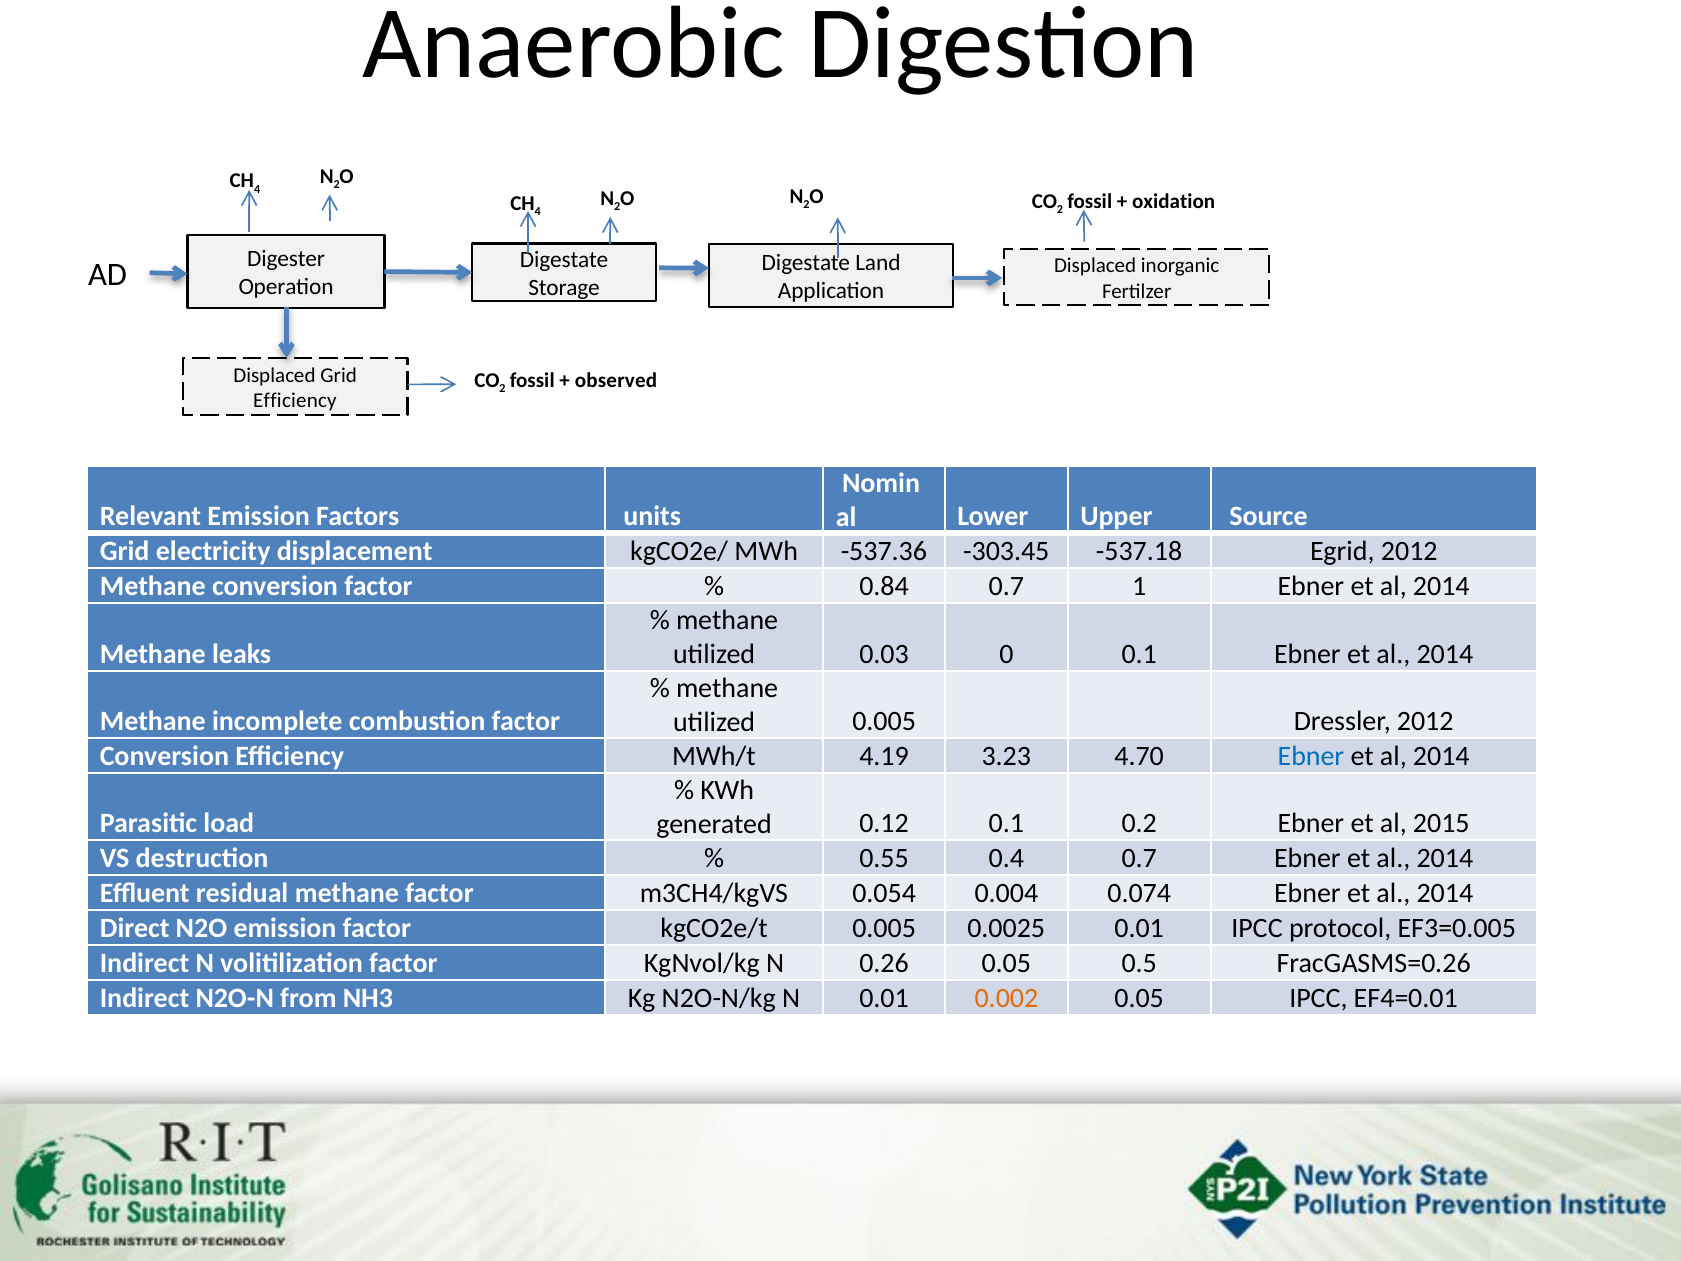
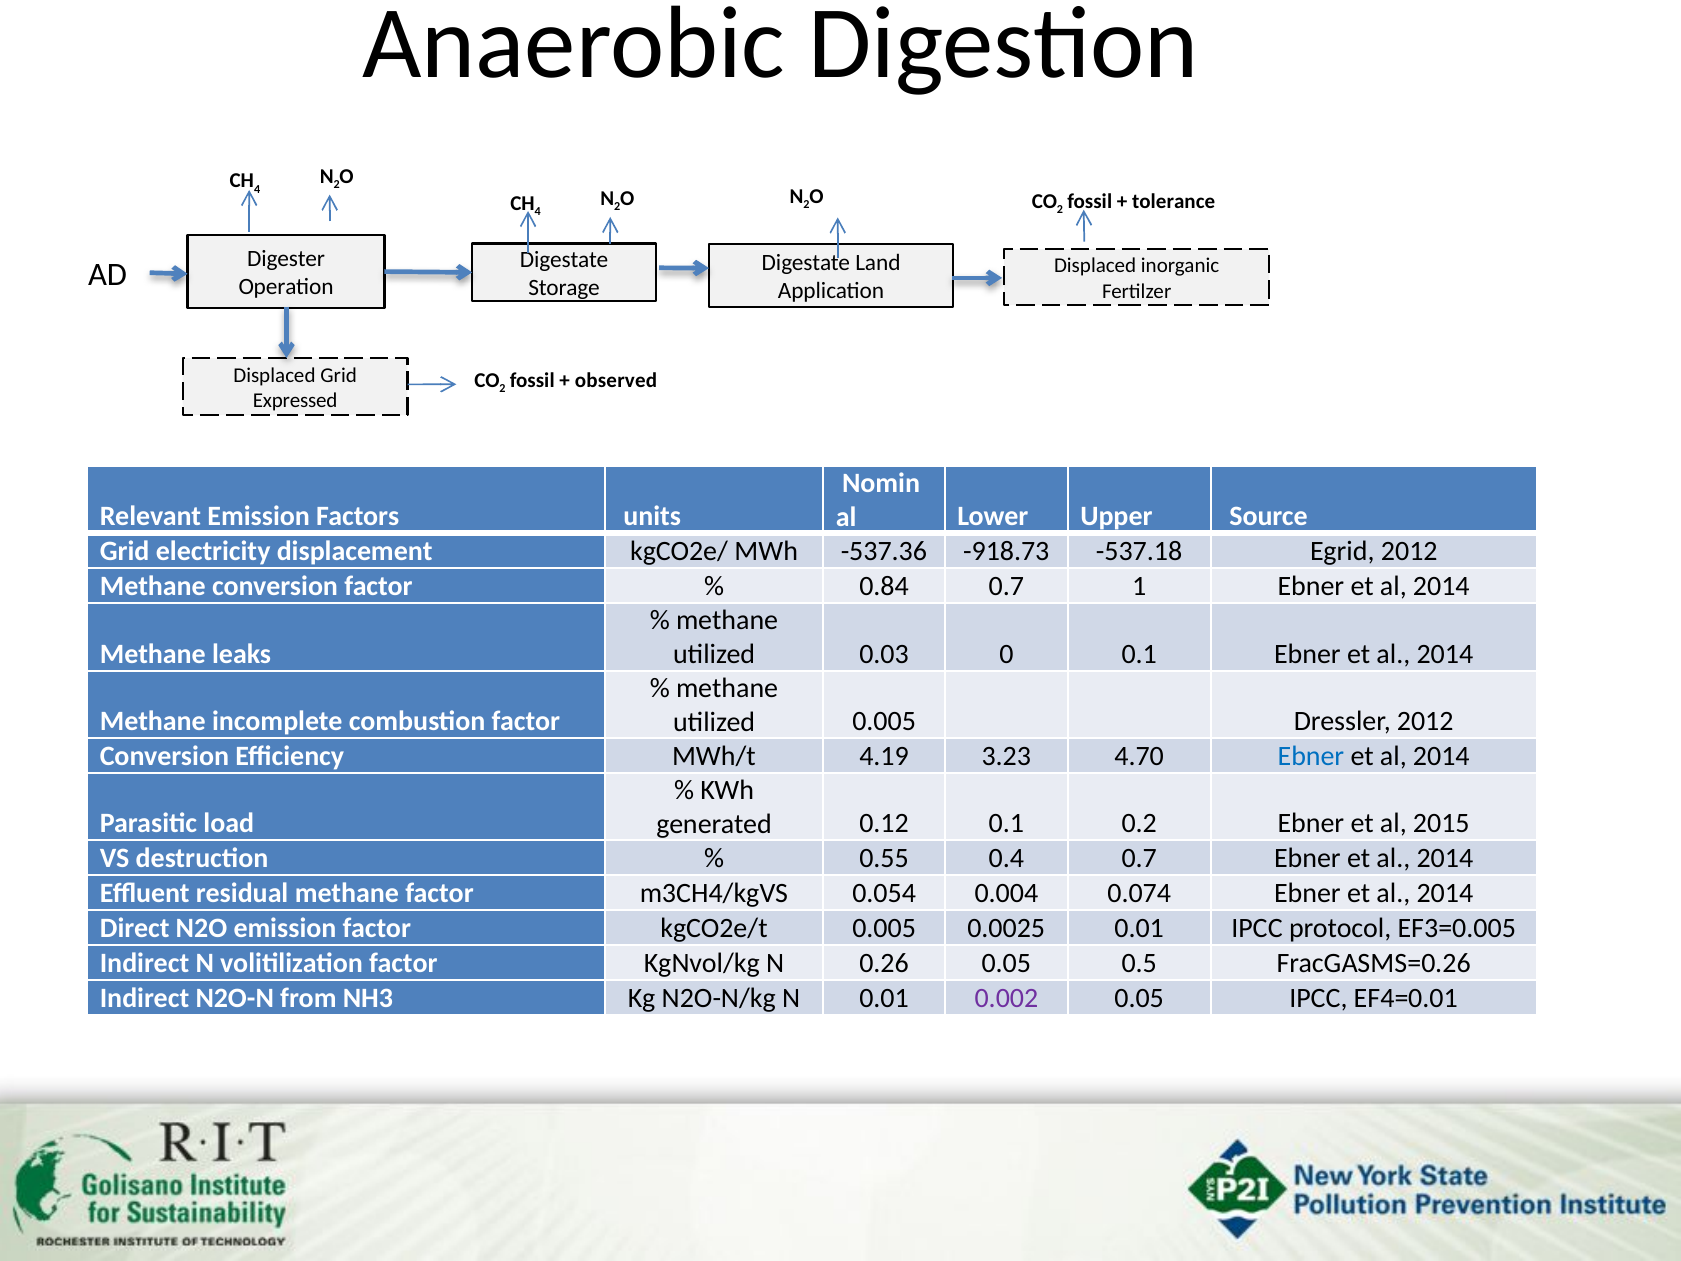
oxidation: oxidation -> tolerance
Efficiency at (295, 401): Efficiency -> Expressed
-303.45: -303.45 -> -918.73
0.002 colour: orange -> purple
